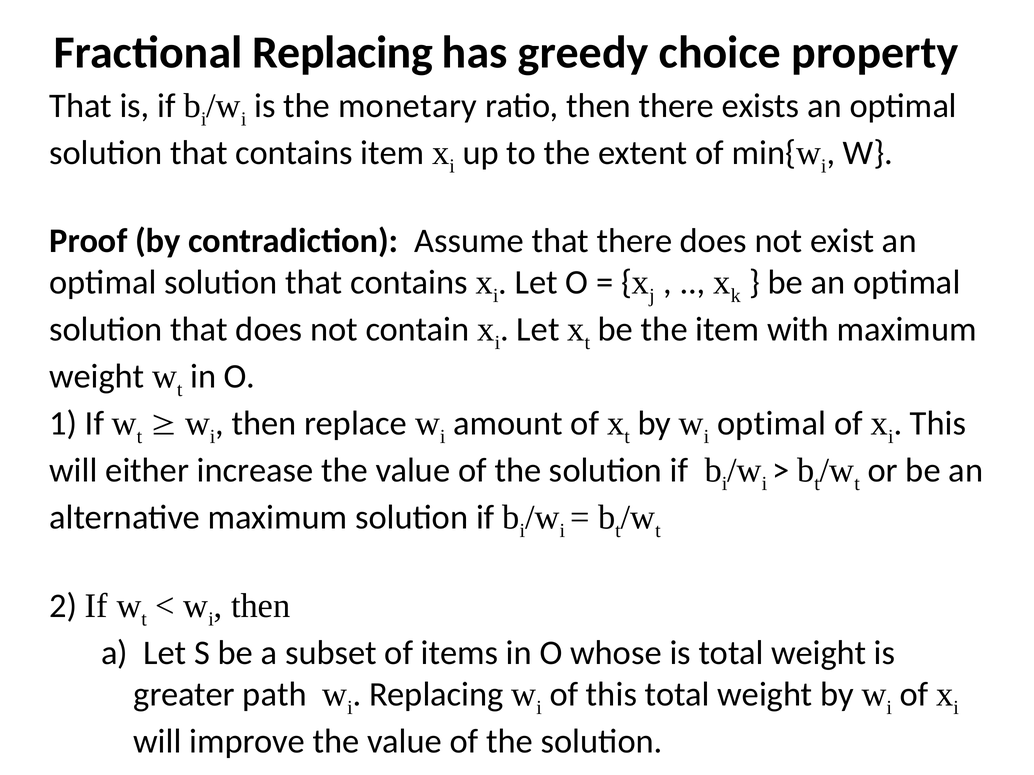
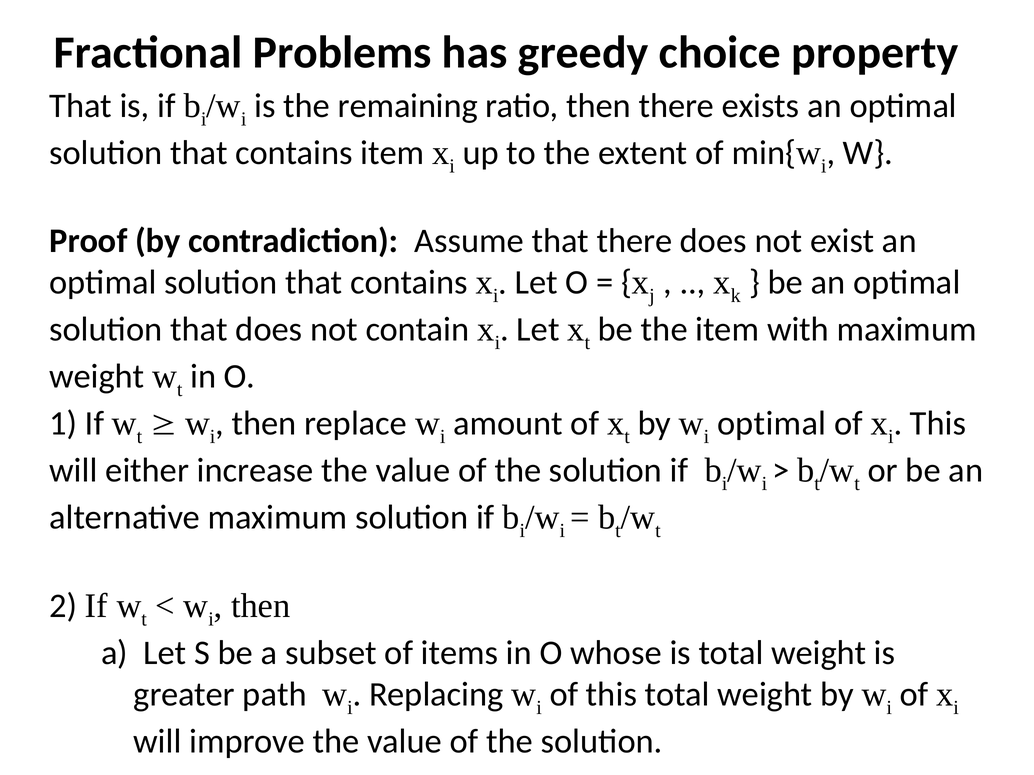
Fractional Replacing: Replacing -> Problems
monetary: monetary -> remaining
